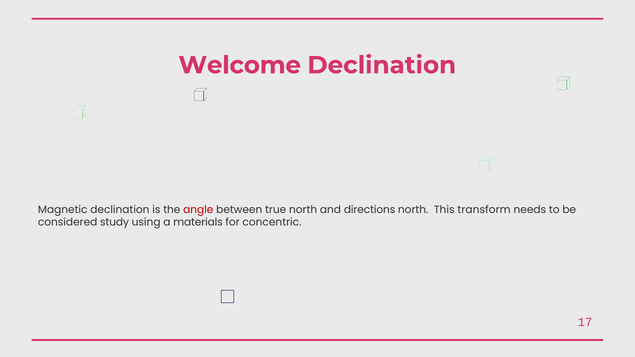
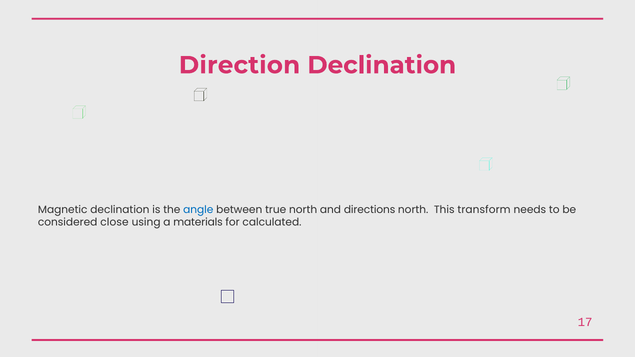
Welcome: Welcome -> Direction
angle colour: red -> blue
study: study -> close
concentric: concentric -> calculated
